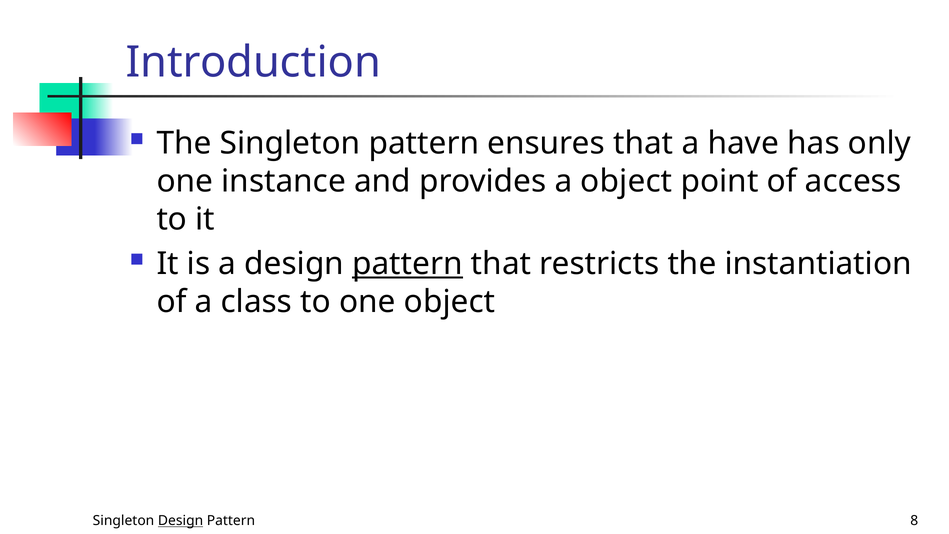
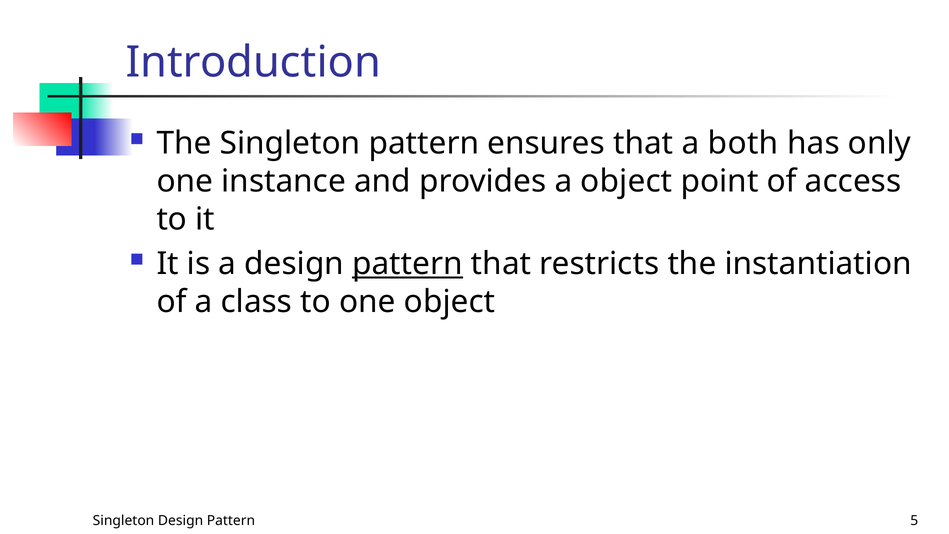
have: have -> both
Design at (181, 521) underline: present -> none
8: 8 -> 5
